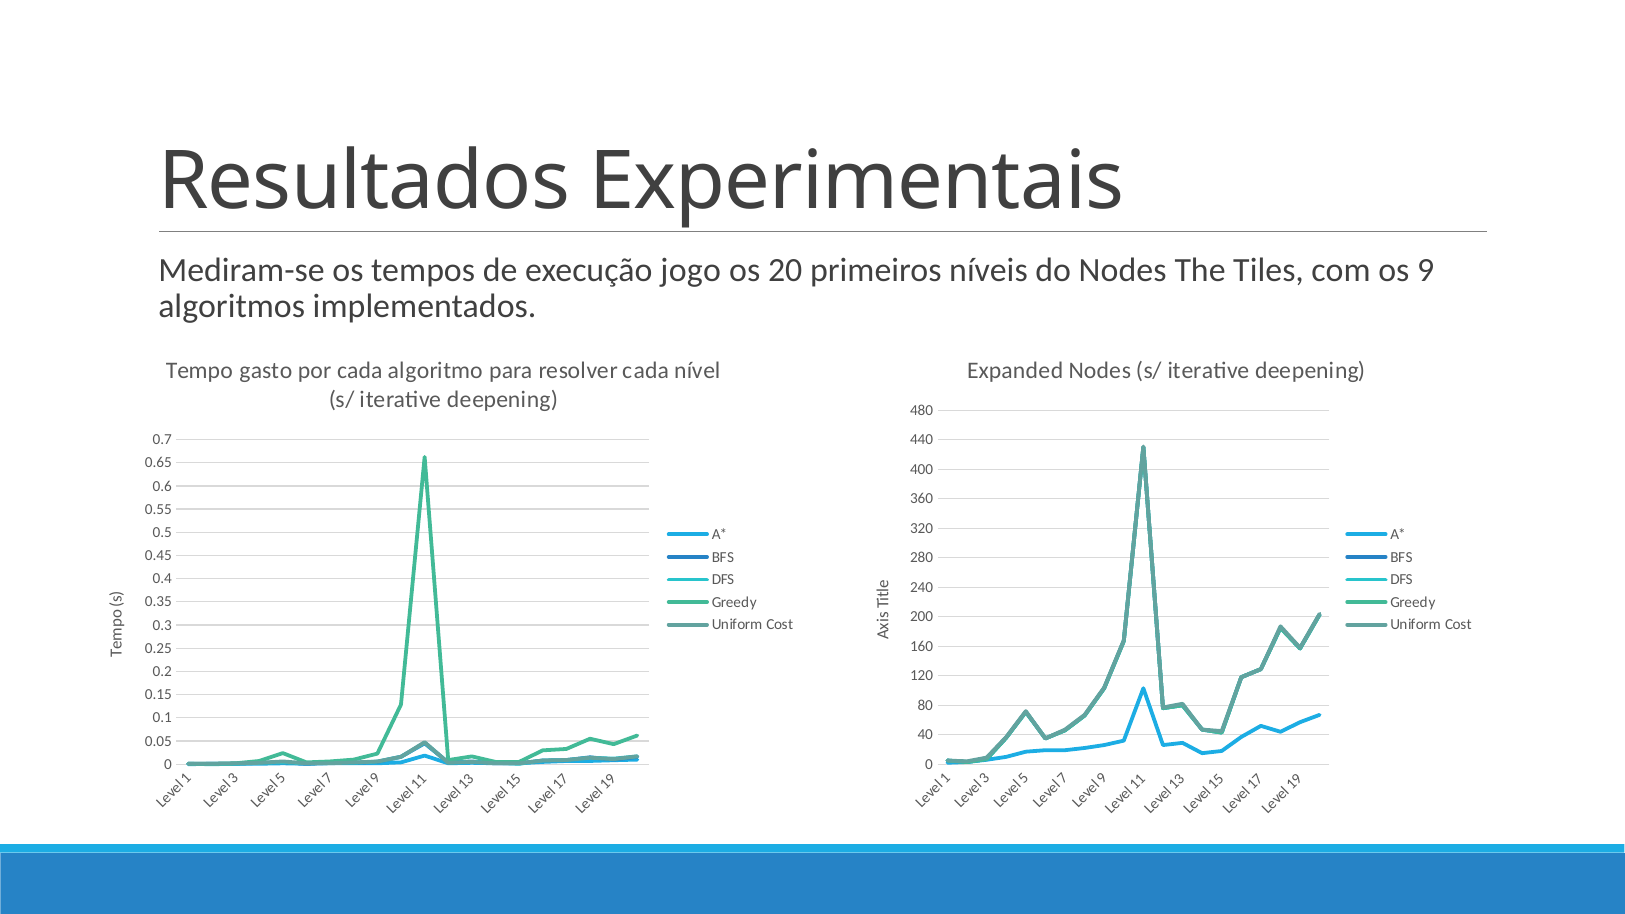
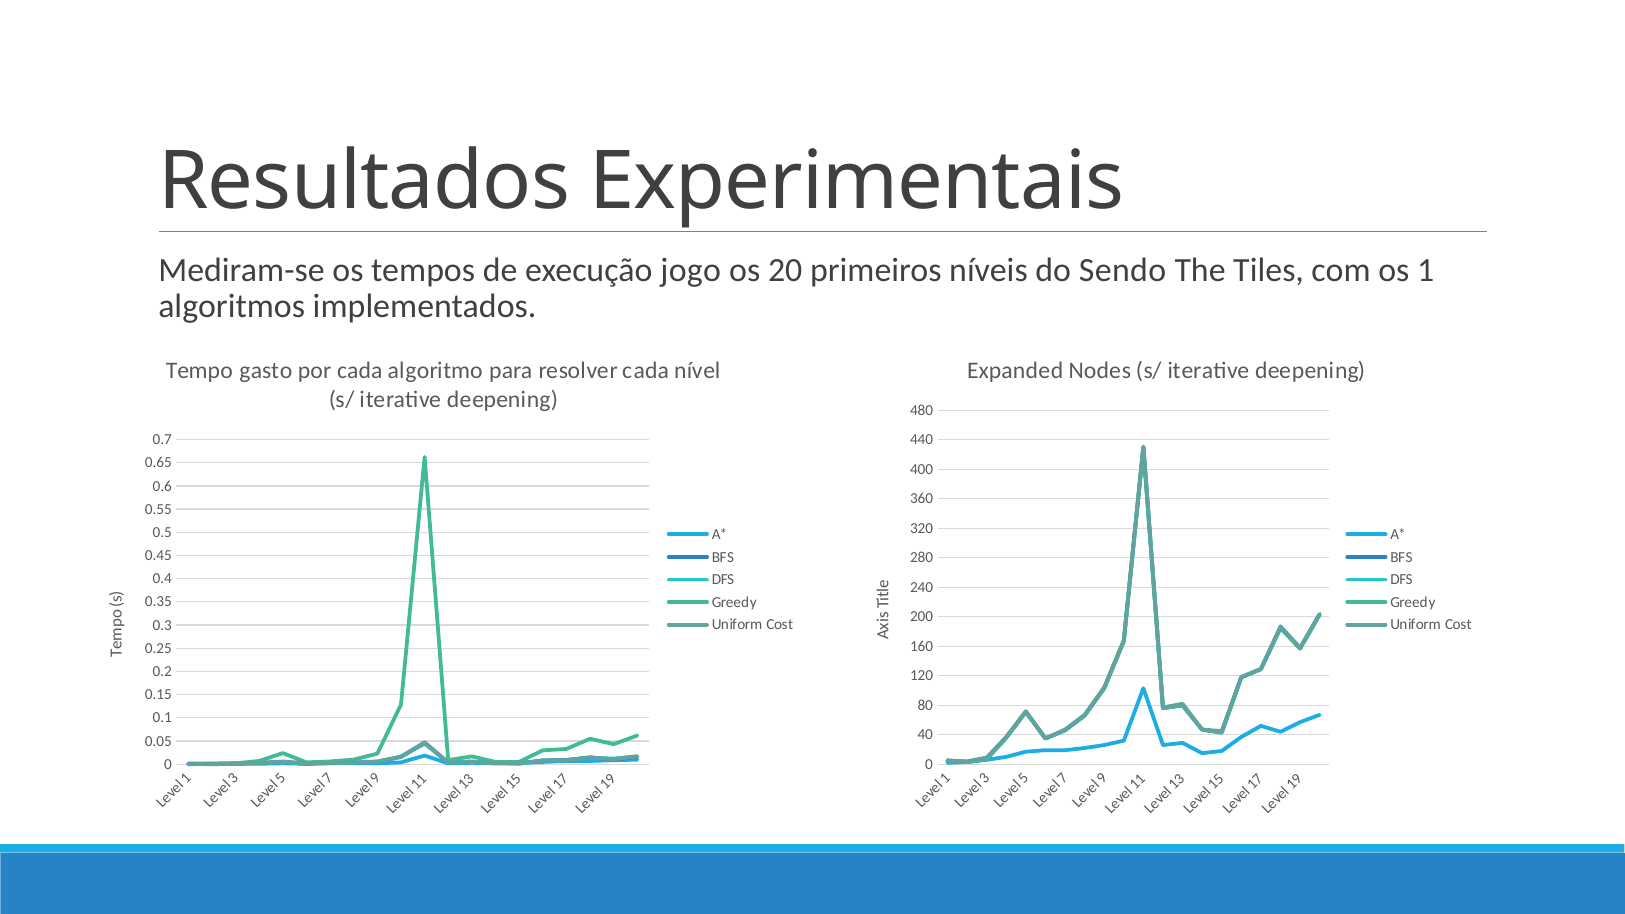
do Nodes: Nodes -> Sendo
os 9: 9 -> 1
